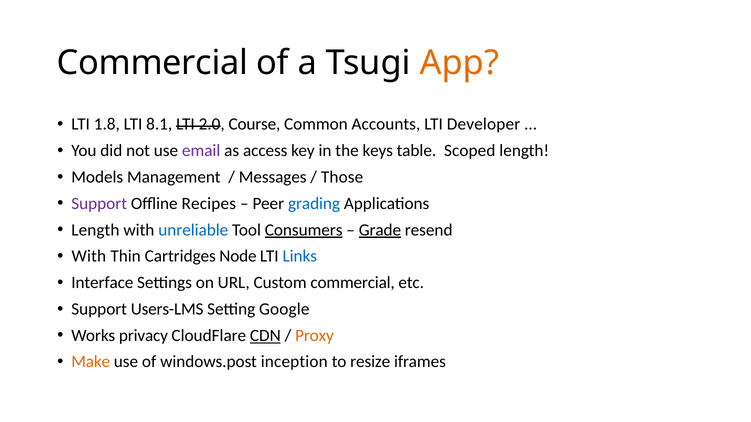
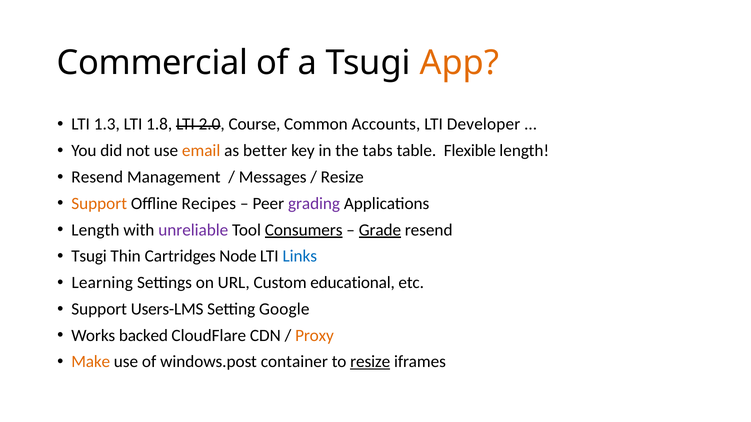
1.8: 1.8 -> 1.3
8.1: 8.1 -> 1.8
email colour: purple -> orange
access: access -> better
keys: keys -> tabs
Scoped: Scoped -> Flexible
Models at (97, 177): Models -> Resend
Those at (342, 177): Those -> Resize
Support at (99, 204) colour: purple -> orange
grading colour: blue -> purple
unreliable colour: blue -> purple
With at (89, 256): With -> Tsugi
Interface: Interface -> Learning
Custom commercial: commercial -> educational
privacy: privacy -> backed
CDN underline: present -> none
inception: inception -> container
resize at (370, 362) underline: none -> present
